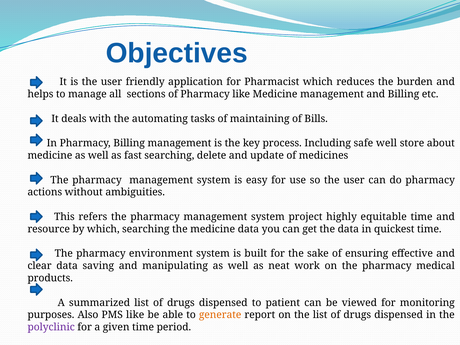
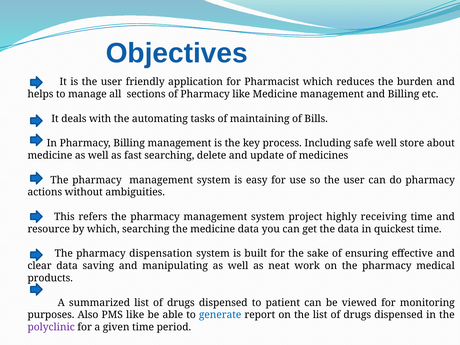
equitable: equitable -> receiving
environment: environment -> dispensation
generate colour: orange -> blue
